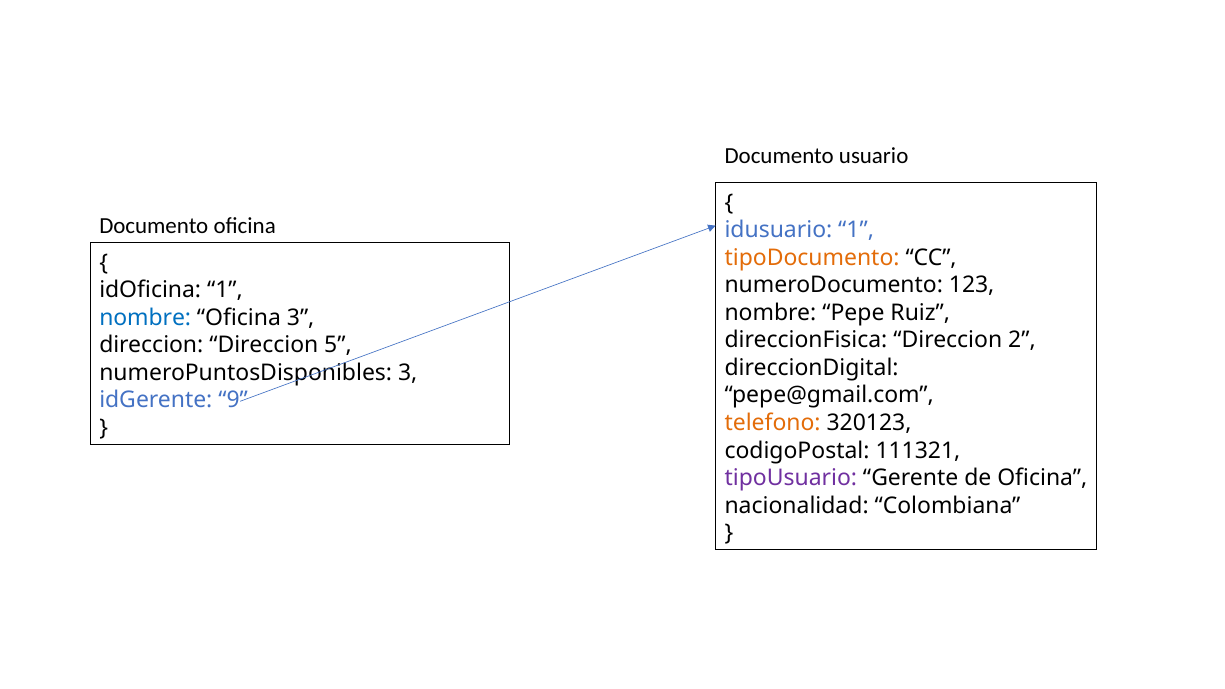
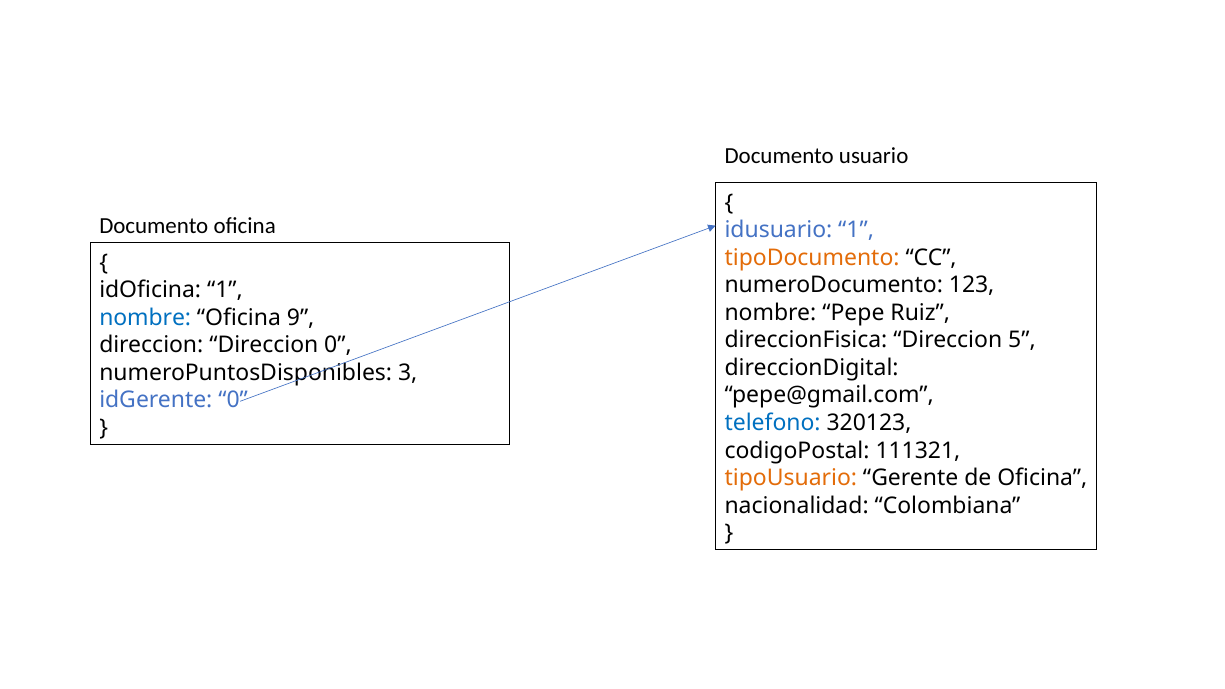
Oficina 3: 3 -> 9
2: 2 -> 5
Direccion 5: 5 -> 0
idGerente 9: 9 -> 0
telefono colour: orange -> blue
tipoUsuario colour: purple -> orange
